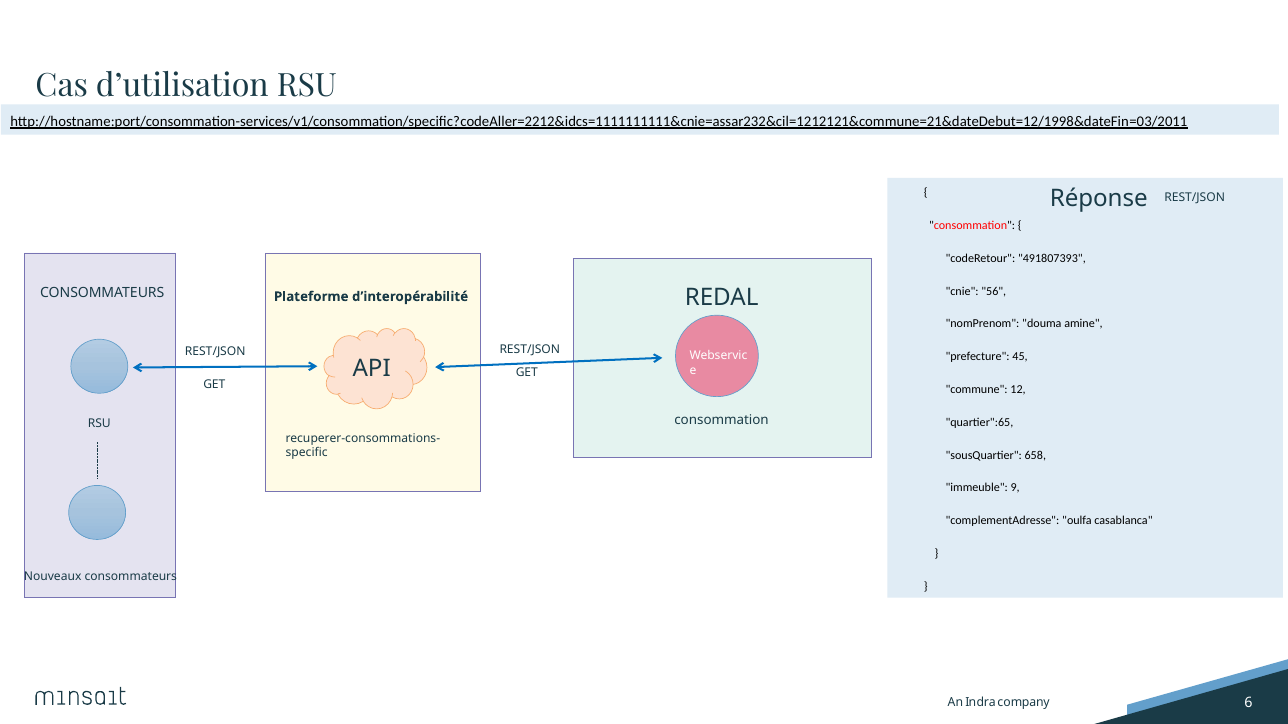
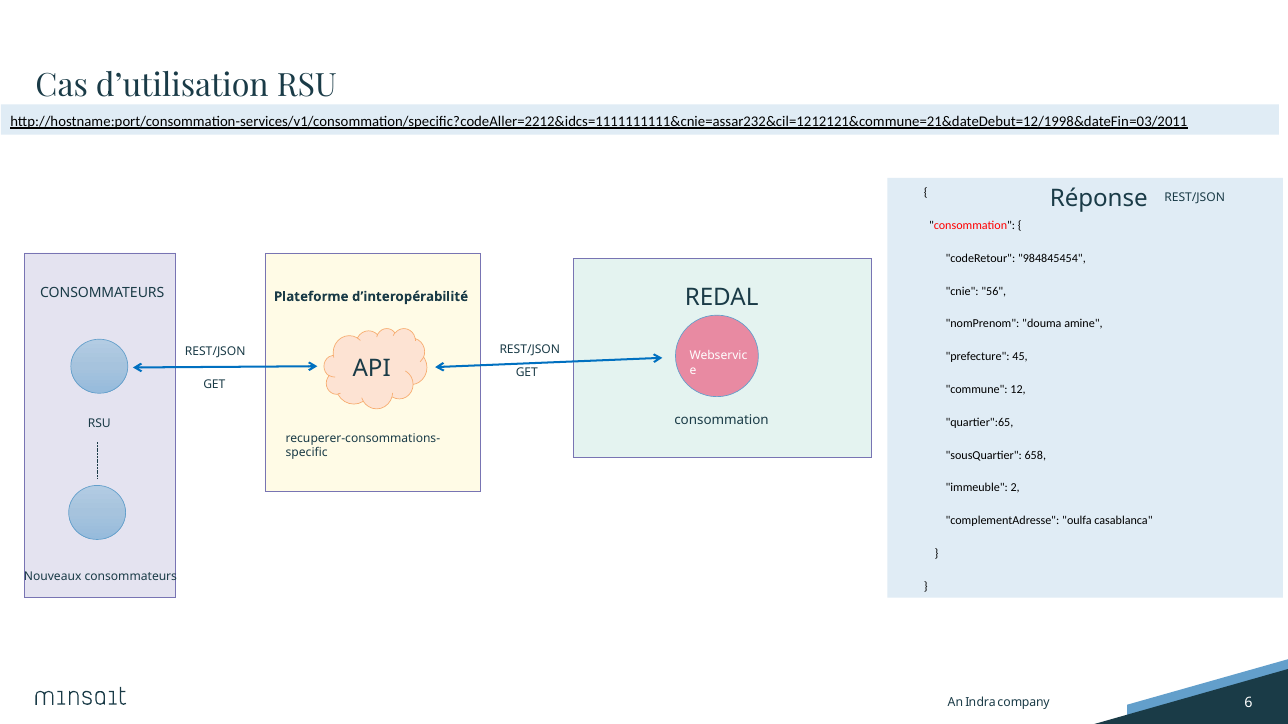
491807393: 491807393 -> 984845454
9: 9 -> 2
